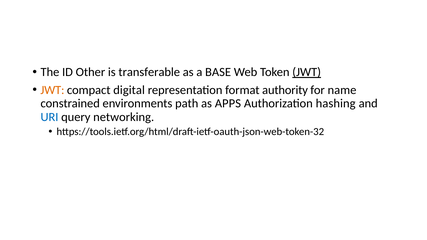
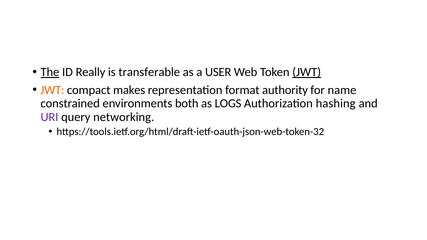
The at (50, 72) underline: none -> present
Other: Other -> Really
BASE: BASE -> USER
digital: digital -> makes
path: path -> both
APPS: APPS -> LOGS
URI colour: blue -> purple
